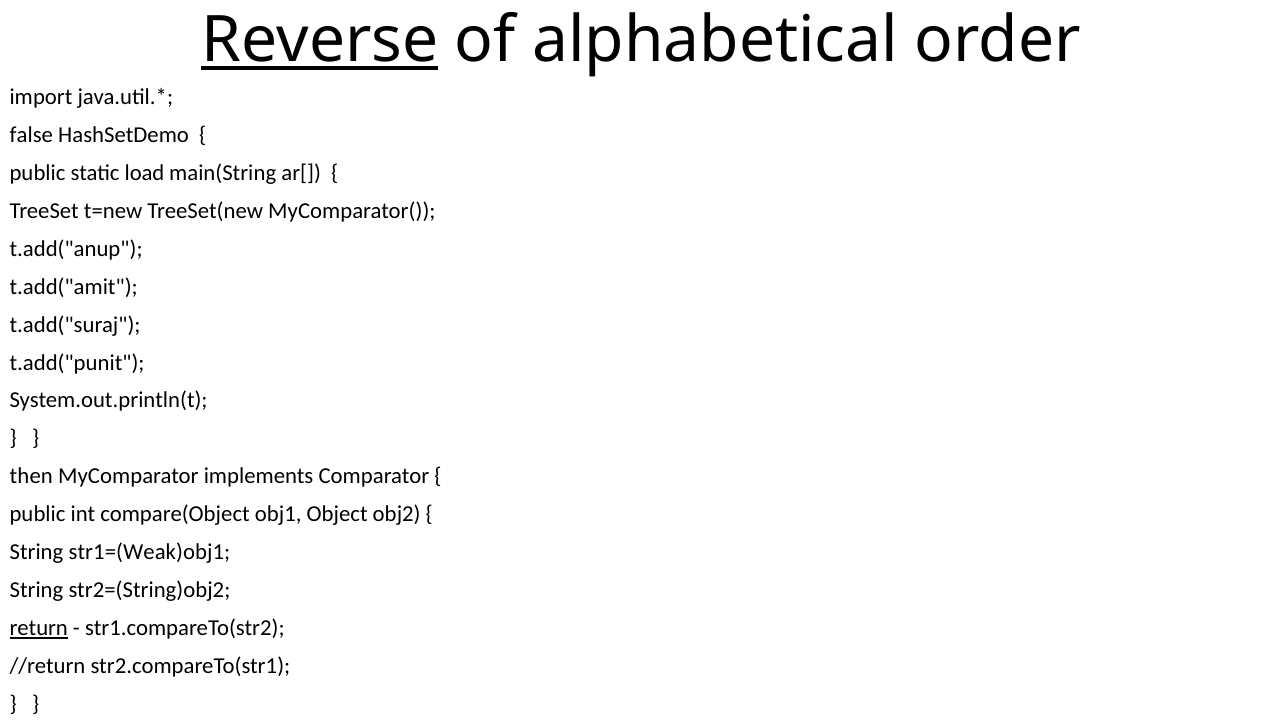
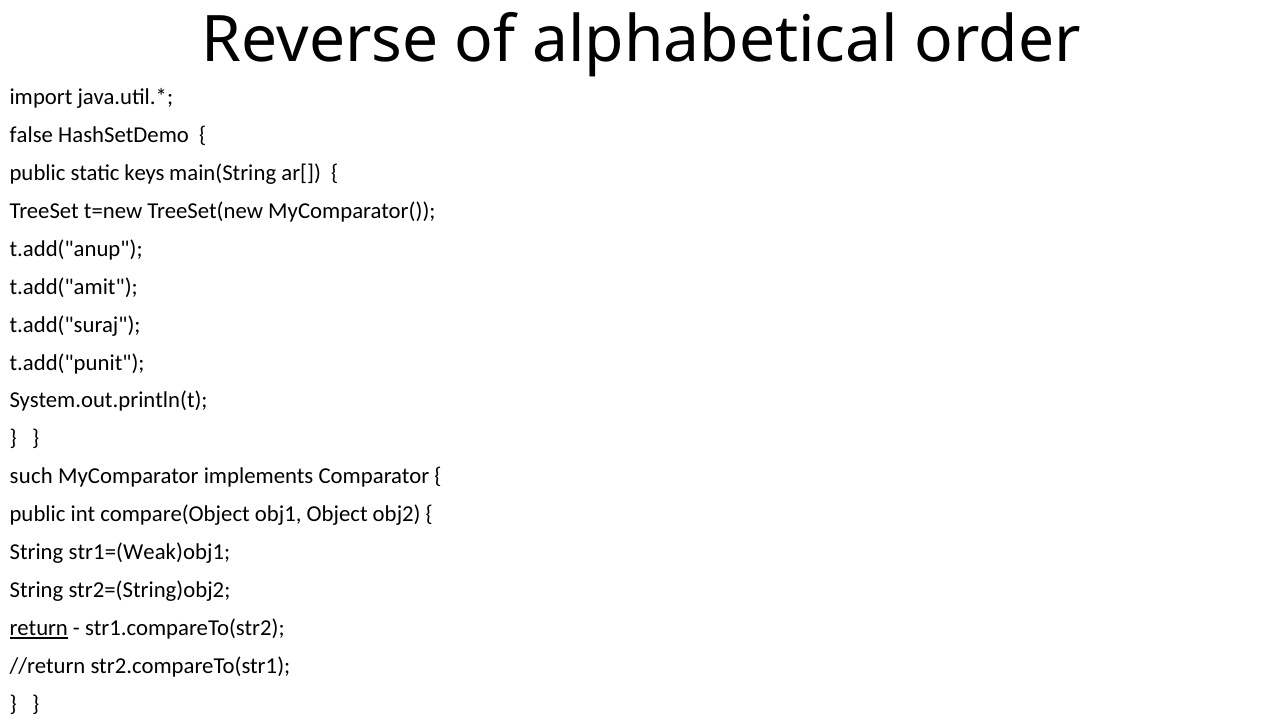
Reverse underline: present -> none
load: load -> keys
then: then -> such
